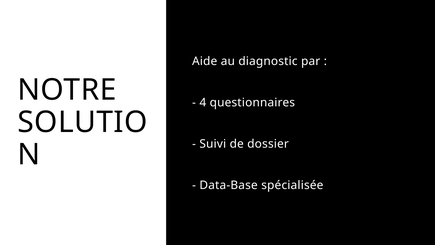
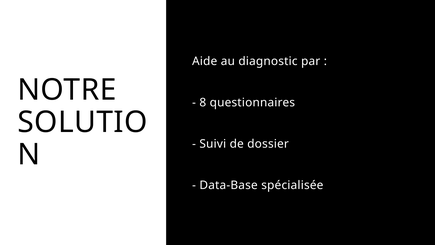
4: 4 -> 8
